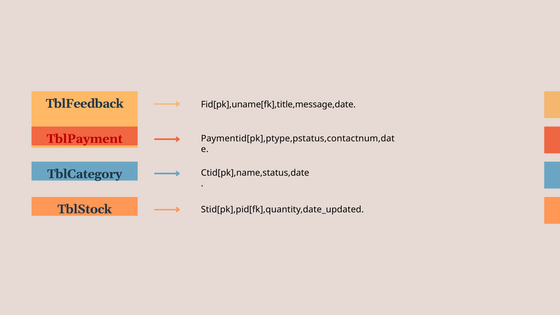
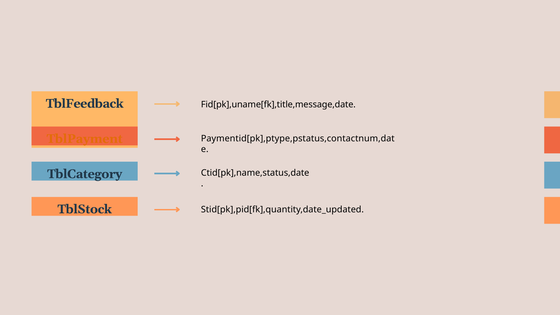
TblPayment colour: red -> orange
